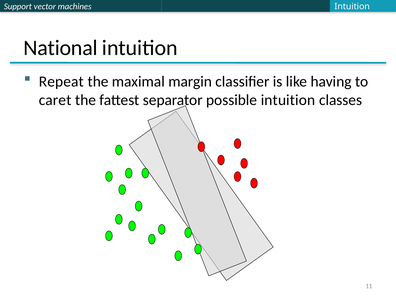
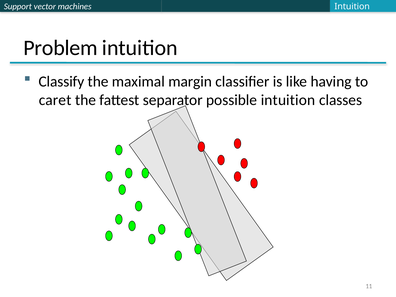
National: National -> Problem
Repeat: Repeat -> Classify
